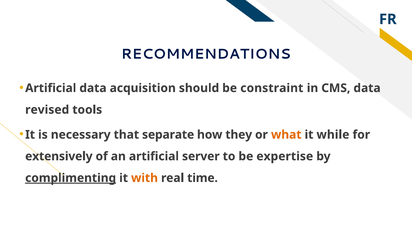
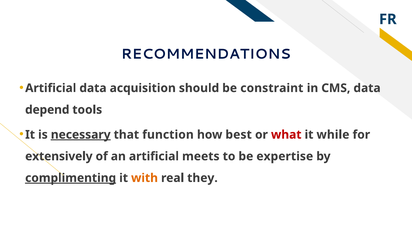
revised: revised -> depend
necessary underline: none -> present
separate: separate -> function
they: they -> best
what colour: orange -> red
server: server -> meets
time: time -> they
